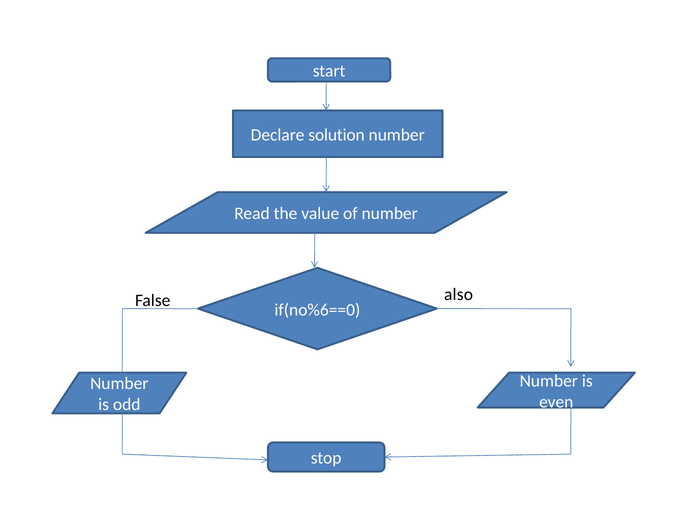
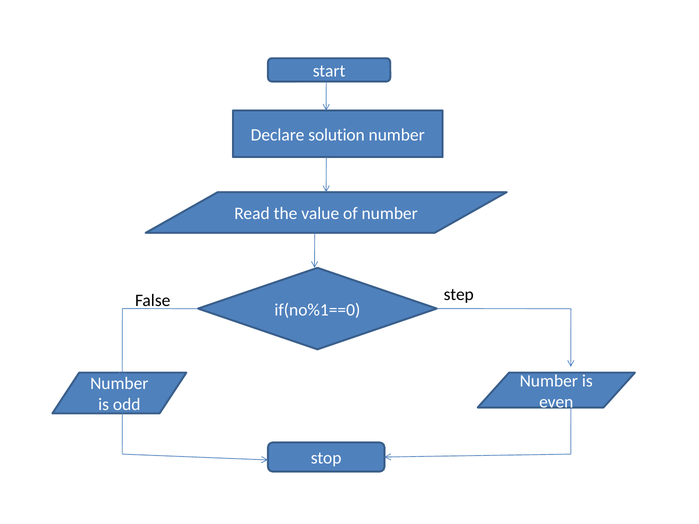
also: also -> step
if(no%6==0: if(no%6==0 -> if(no%1==0
